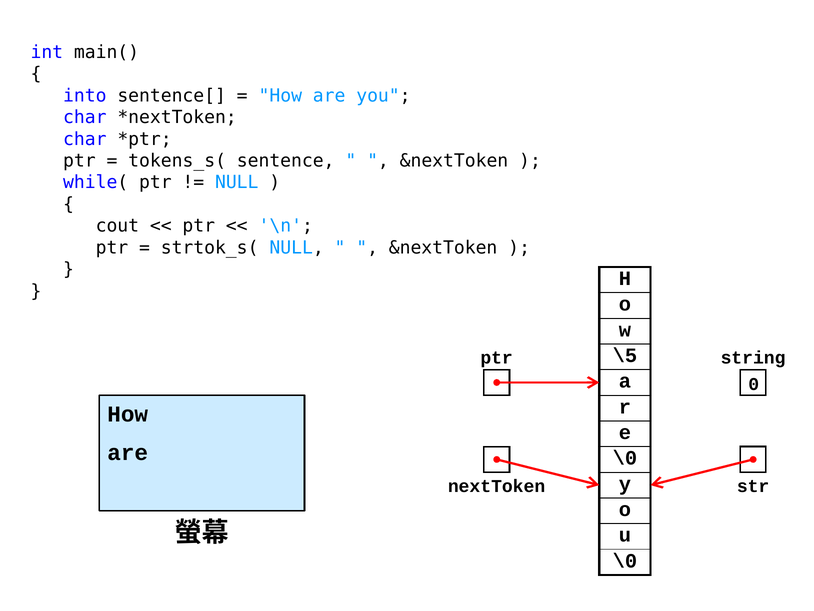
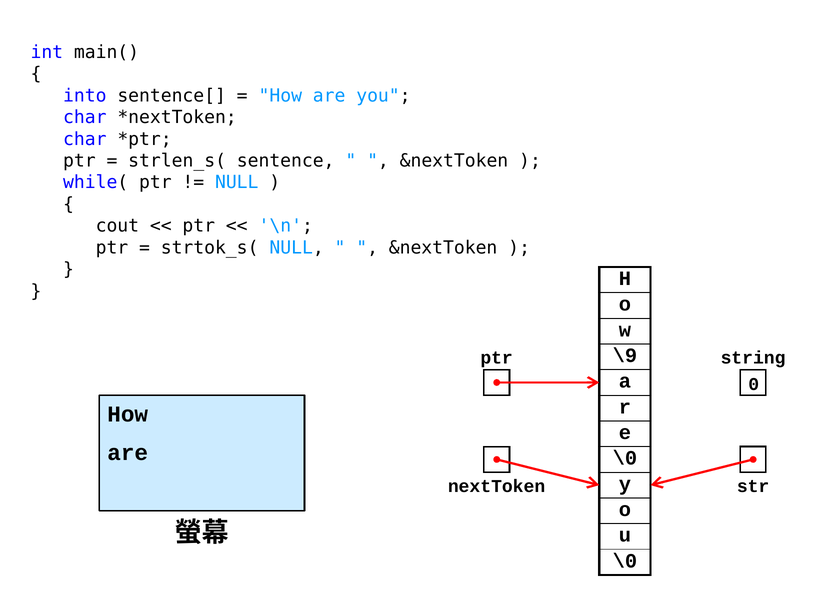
tokens_s(: tokens_s( -> strlen_s(
\5: \5 -> \9
